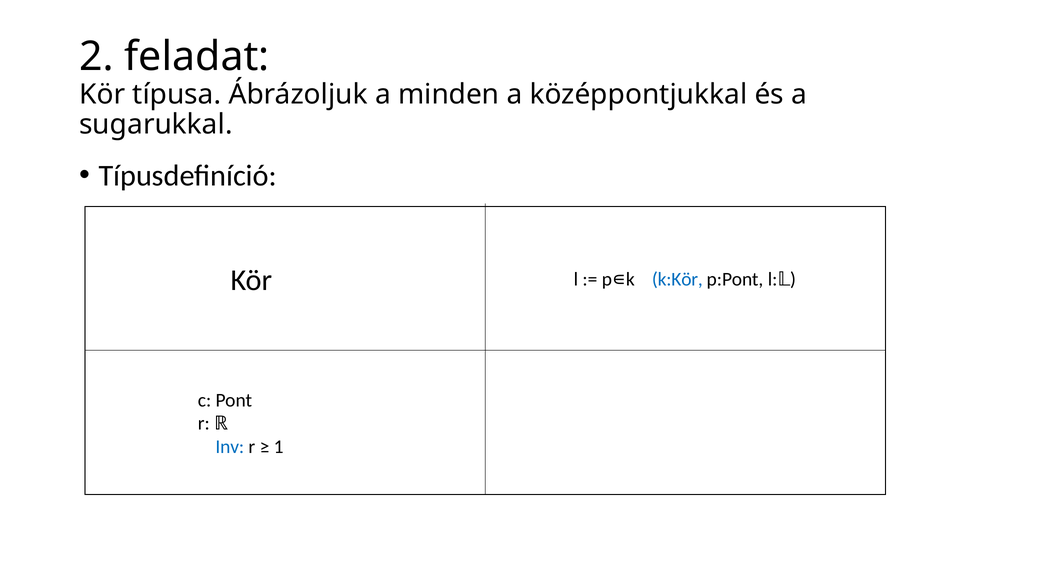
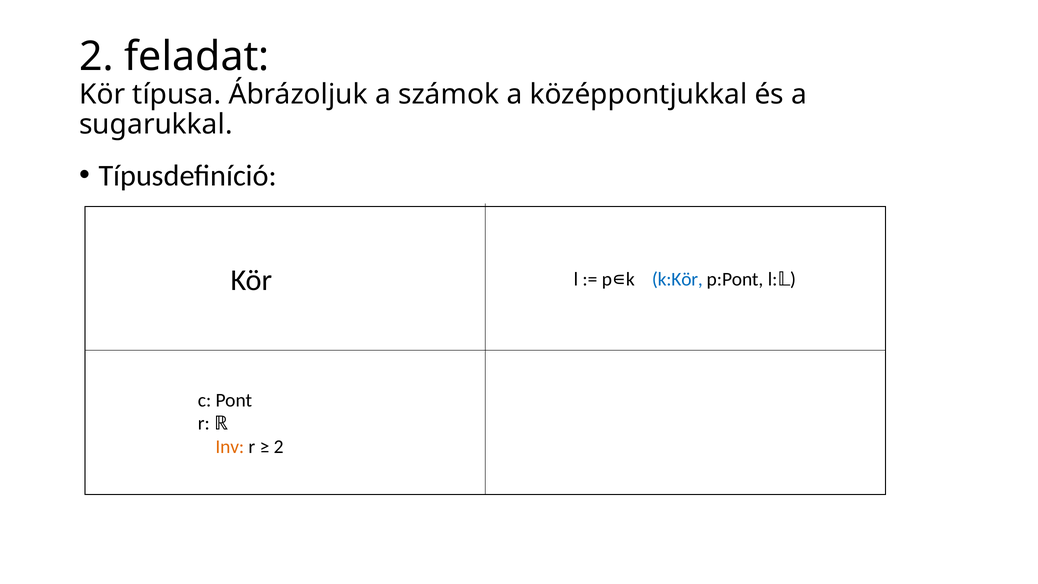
minden: minden -> számok
Inv colour: blue -> orange
1 at (279, 447): 1 -> 2
